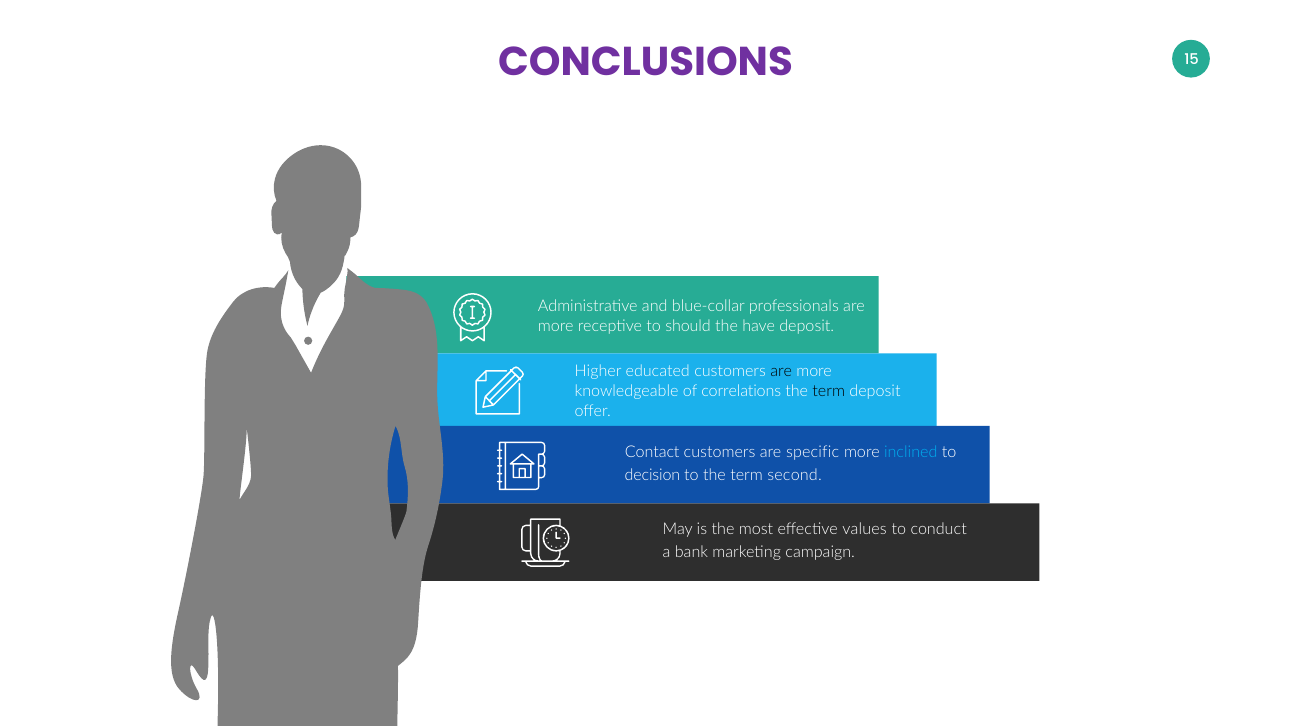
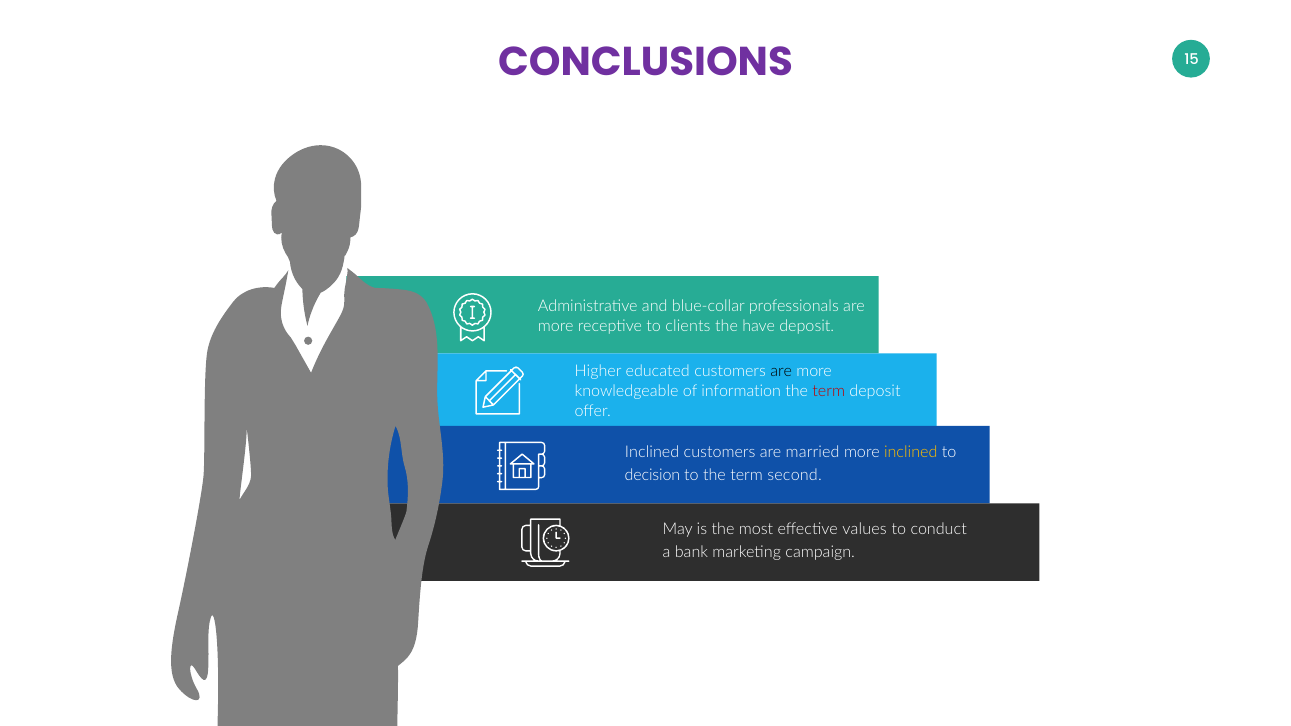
should: should -> clients
correlations: correlations -> information
term at (829, 391) colour: black -> red
Contact at (652, 452): Contact -> Inclined
specific: specific -> married
inclined at (911, 452) colour: light blue -> yellow
